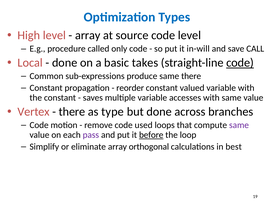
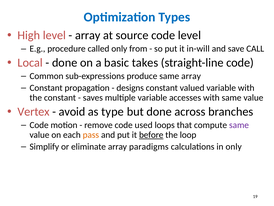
only code: code -> from
code at (240, 63) underline: present -> none
same there: there -> array
reorder: reorder -> designs
there at (72, 111): there -> avoid
pass colour: purple -> orange
orthogonal: orthogonal -> paradigms
in best: best -> only
